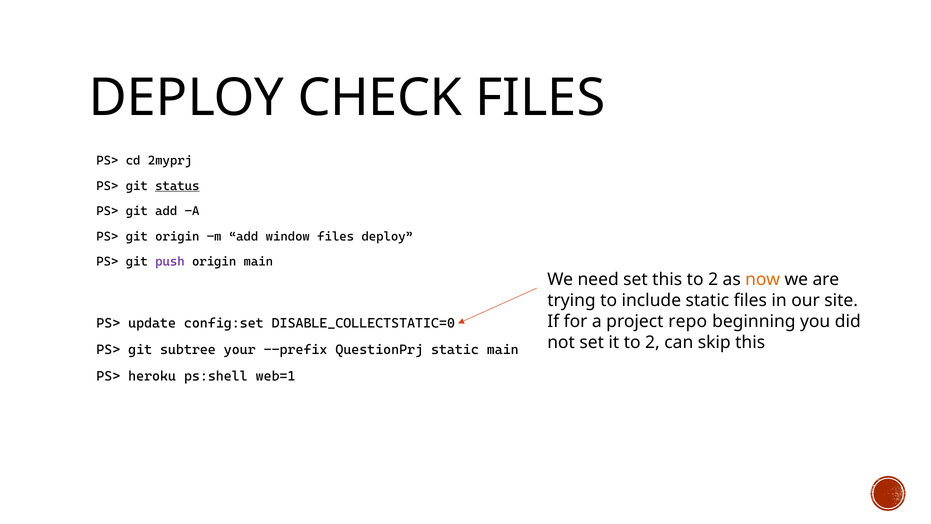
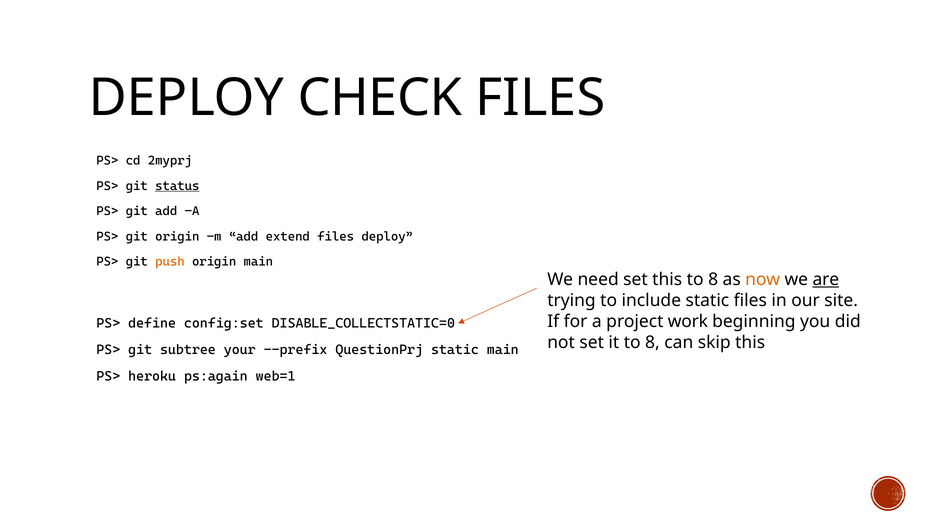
window: window -> extend
push colour: purple -> orange
this to 2: 2 -> 8
are underline: none -> present
repo: repo -> work
update: update -> define
it to 2: 2 -> 8
ps:shell: ps:shell -> ps:again
